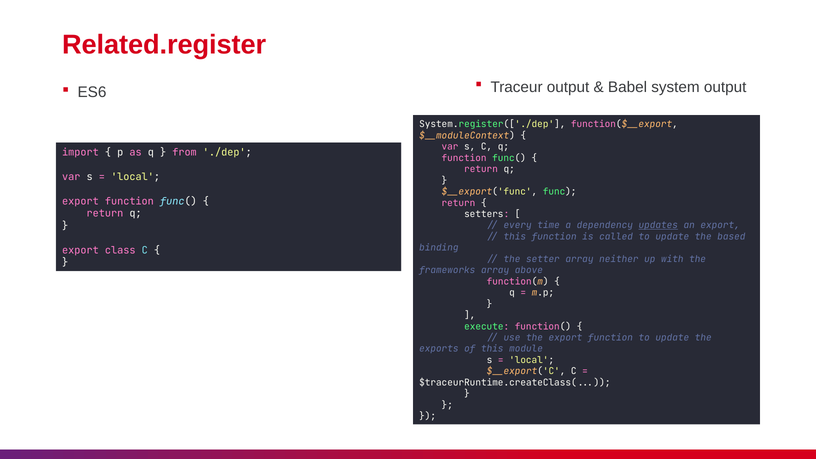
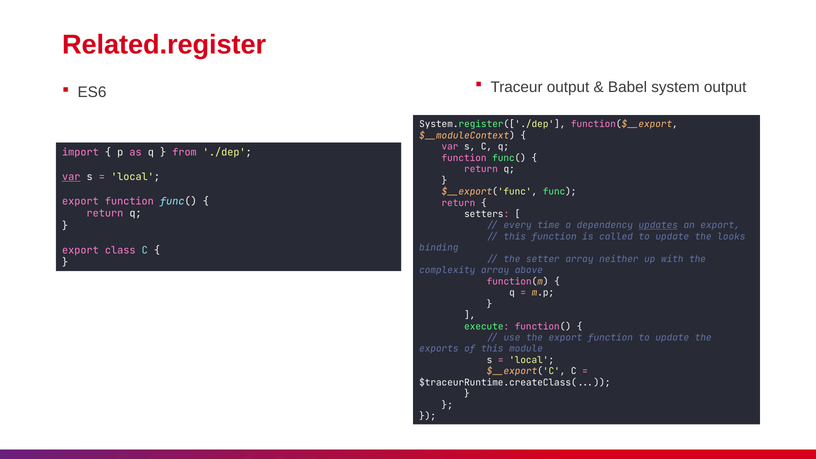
var at (71, 177) underline: none -> present
based: based -> looks
frameworks: frameworks -> complexity
